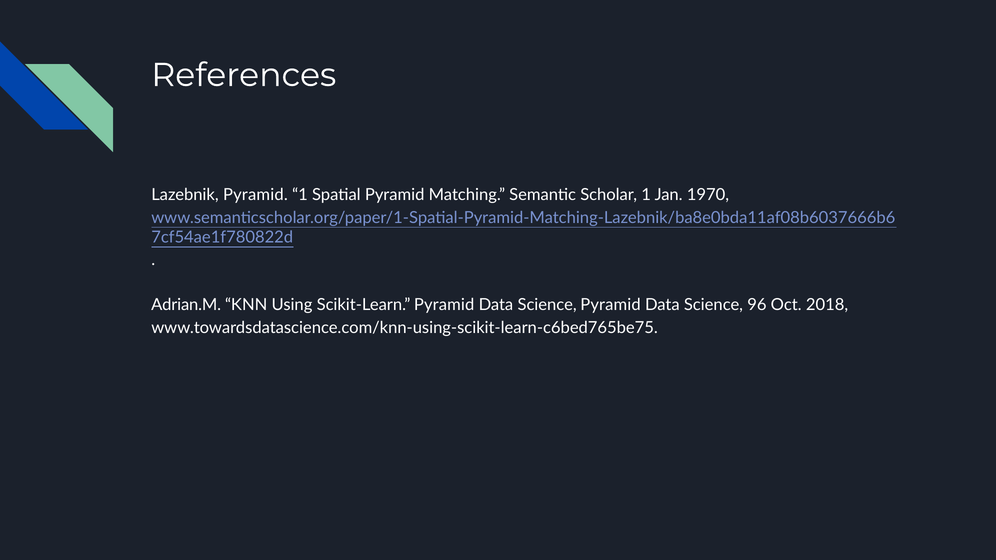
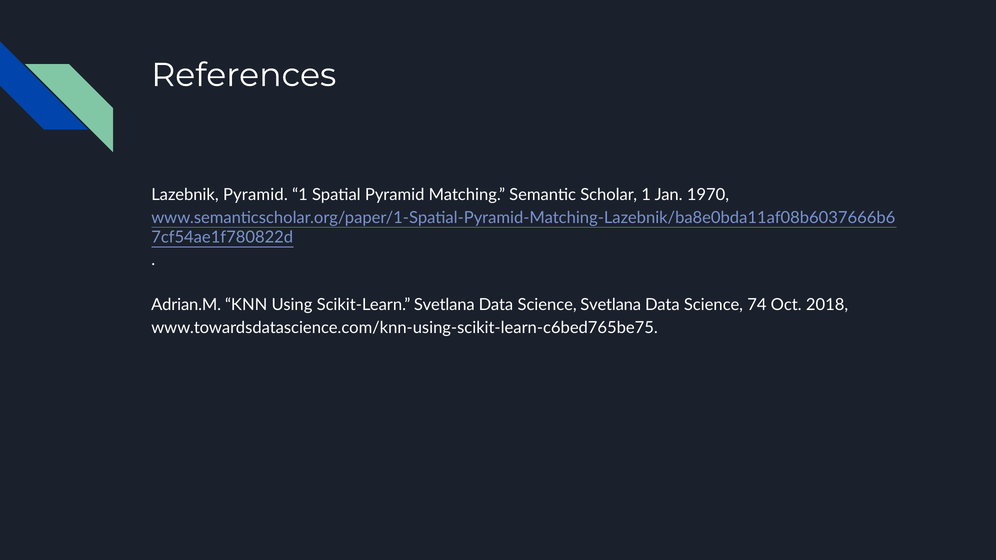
Scikit-Learn Pyramid: Pyramid -> Svetlana
Science Pyramid: Pyramid -> Svetlana
96: 96 -> 74
